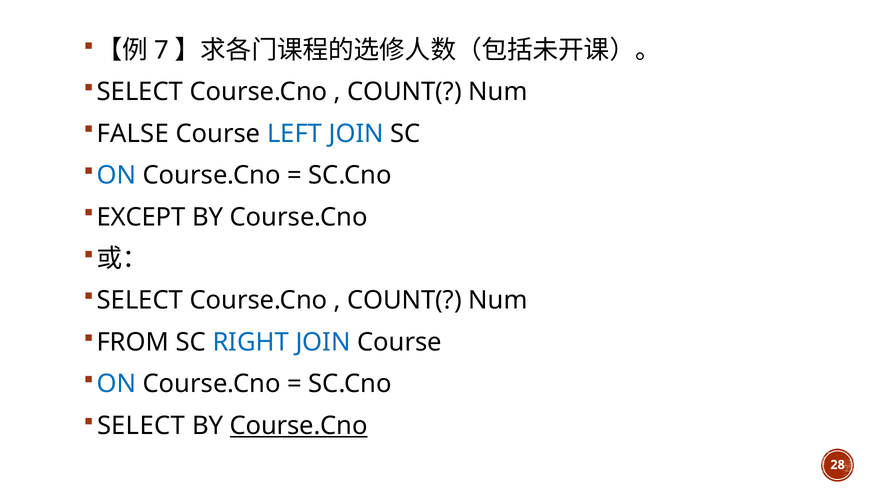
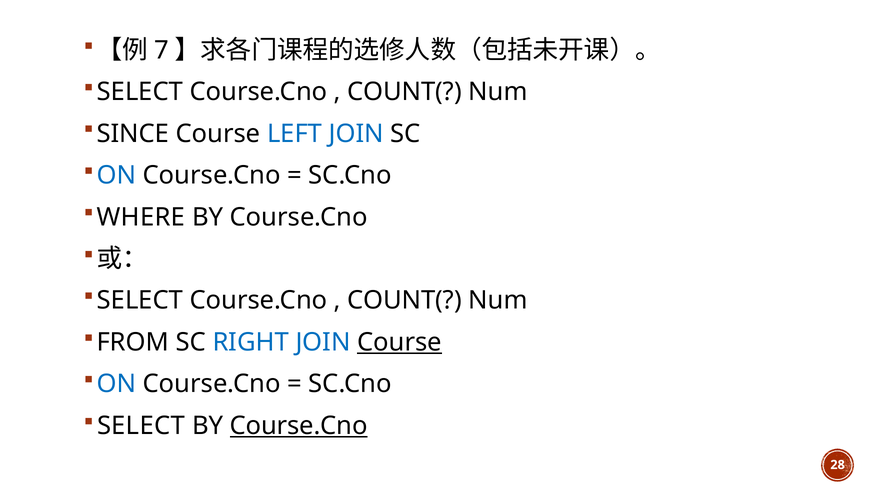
FALSE: FALSE -> SINCE
EXCEPT: EXCEPT -> WHERE
Course at (400, 342) underline: none -> present
